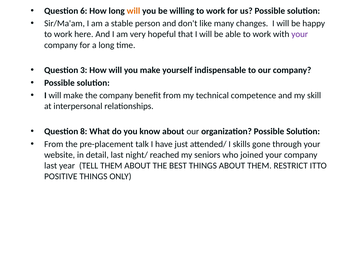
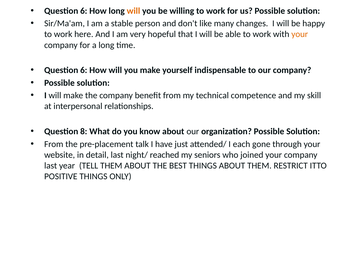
your at (300, 34) colour: purple -> orange
3 at (84, 70): 3 -> 6
skills: skills -> each
